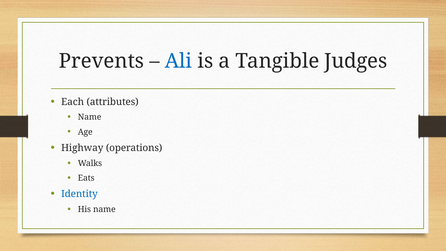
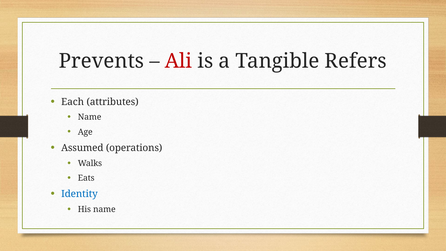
Ali colour: blue -> red
Judges: Judges -> Refers
Highway: Highway -> Assumed
